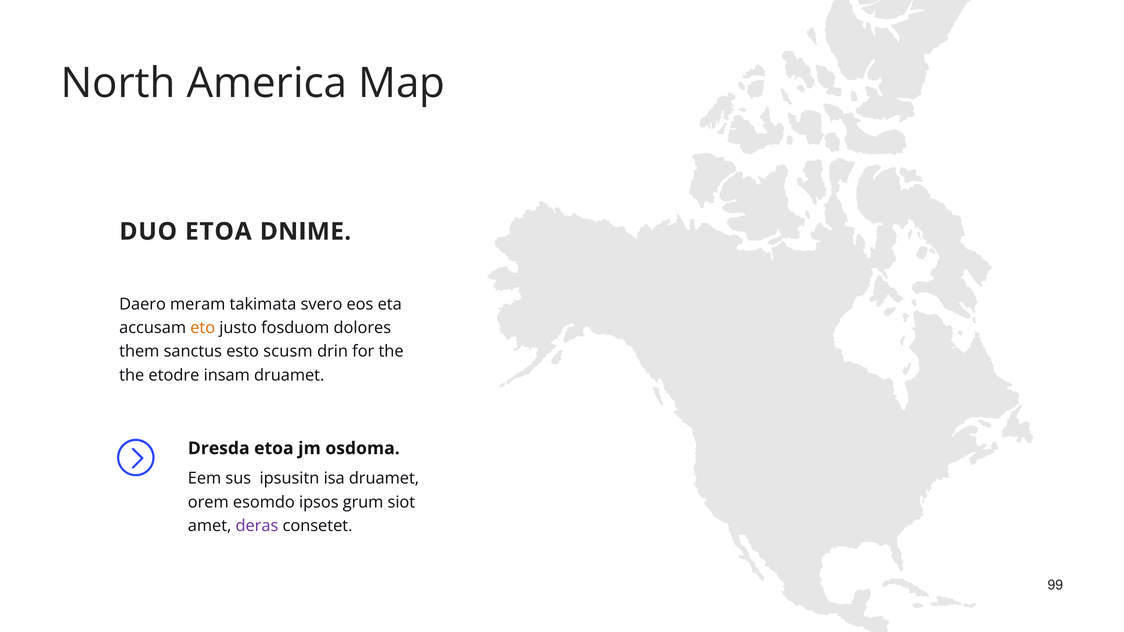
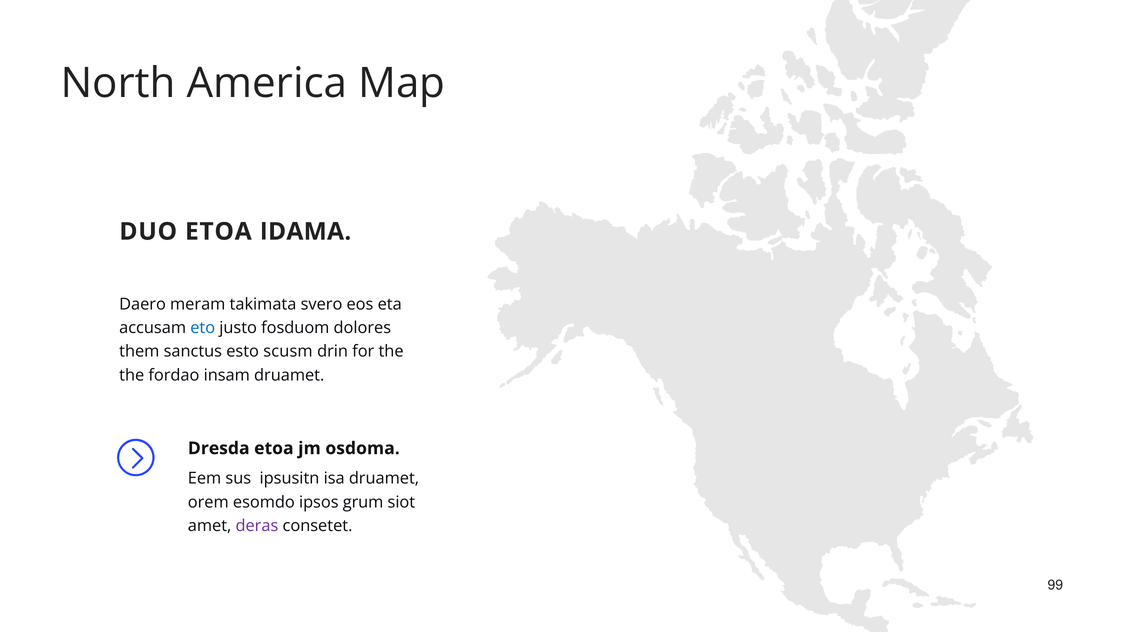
DNIME: DNIME -> IDAMA
eto colour: orange -> blue
etodre: etodre -> fordao
